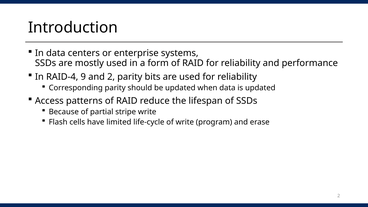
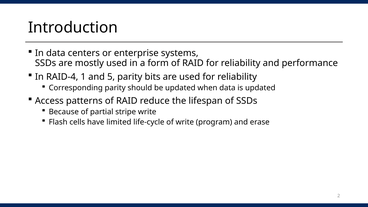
9: 9 -> 1
and 2: 2 -> 5
